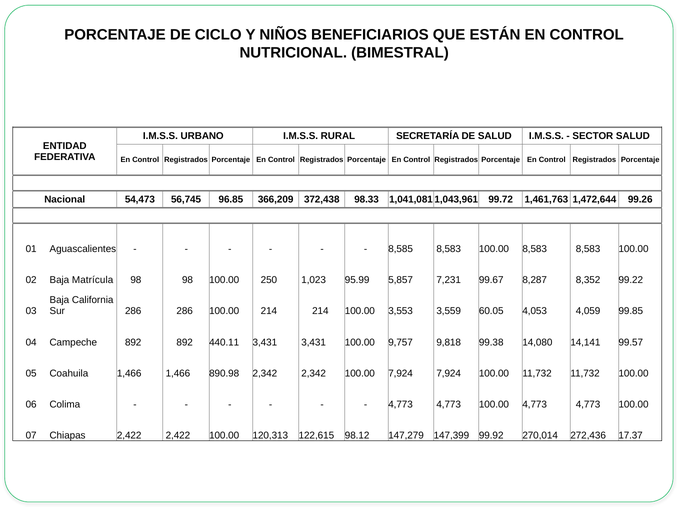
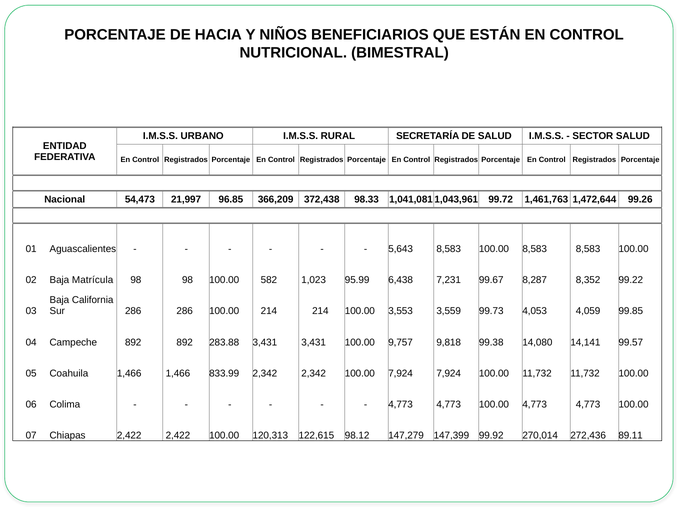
CICLO: CICLO -> HACIA
56,745: 56,745 -> 21,997
8,585: 8,585 -> 5,643
250: 250 -> 582
5,857: 5,857 -> 6,438
60.05: 60.05 -> 99.73
440.11: 440.11 -> 283.88
890.98: 890.98 -> 833.99
17.37: 17.37 -> 89.11
